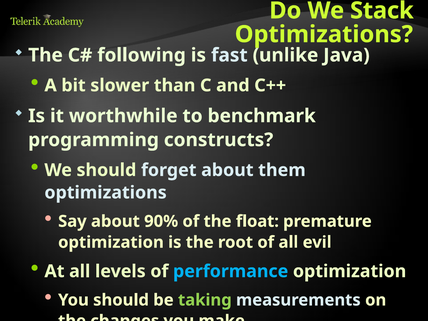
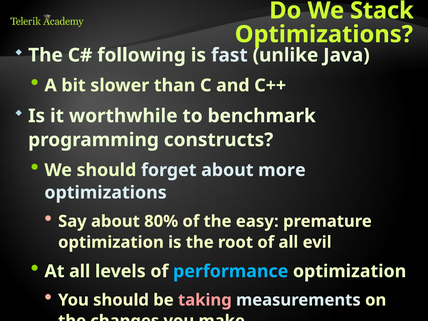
them: them -> more
90%: 90% -> 80%
float: float -> easy
taking colour: light green -> pink
